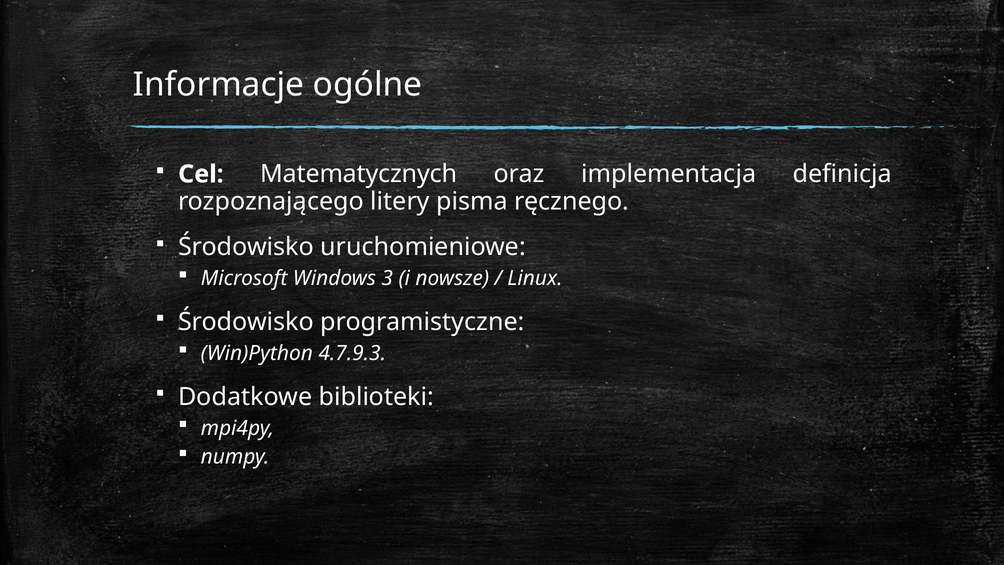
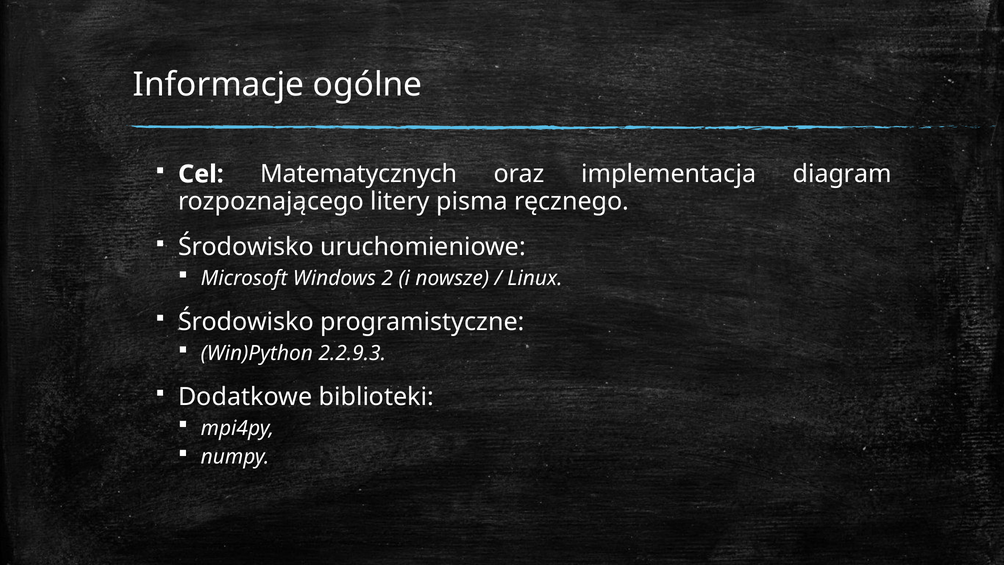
definicja: definicja -> diagram
3: 3 -> 2
4.7.9.3: 4.7.9.3 -> 2.2.9.3
